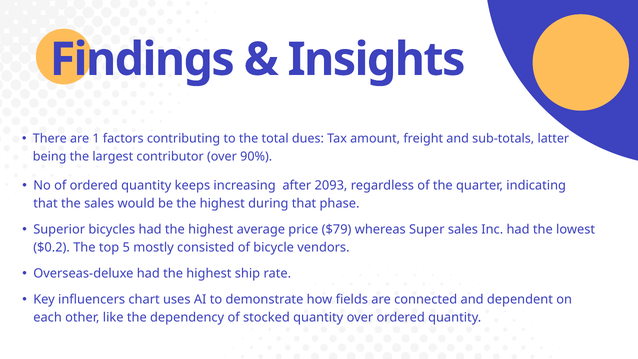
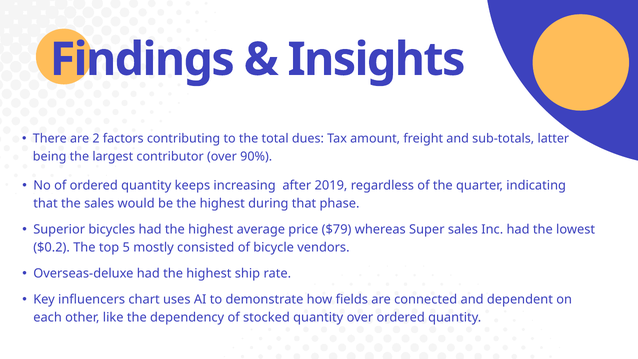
1: 1 -> 2
2093: 2093 -> 2019
